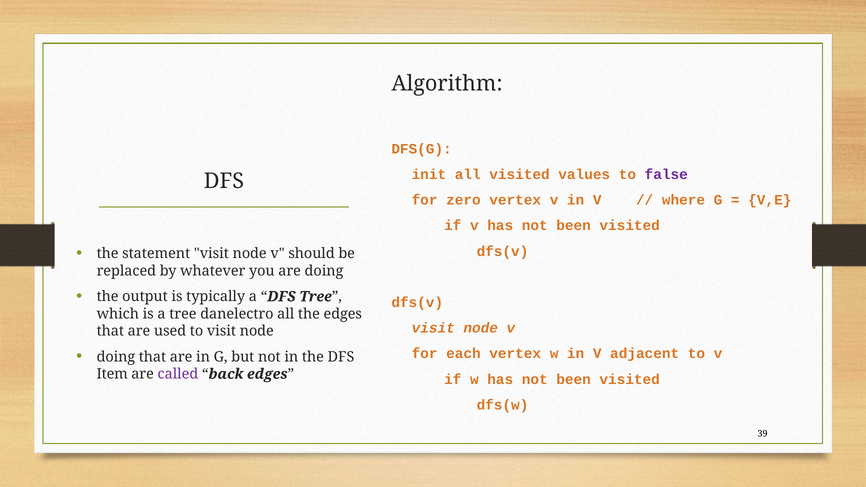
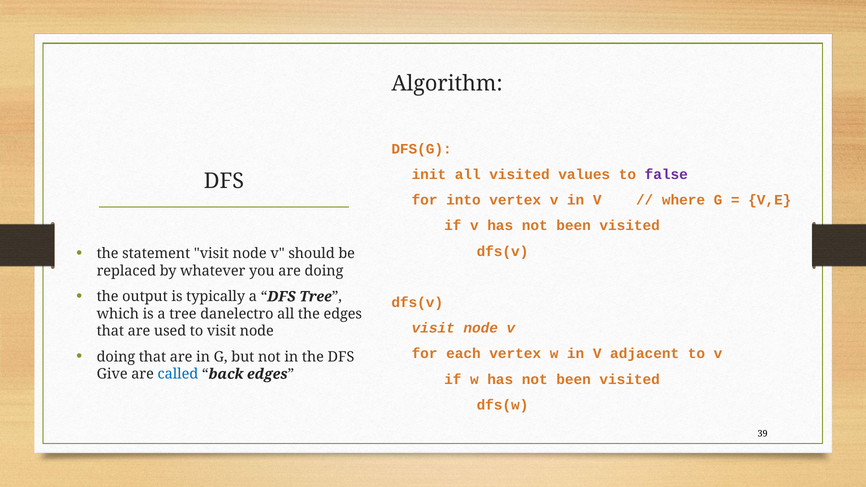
zero: zero -> into
Item: Item -> Give
called colour: purple -> blue
